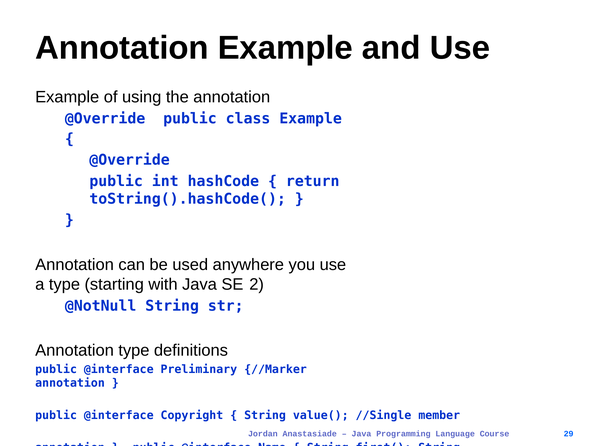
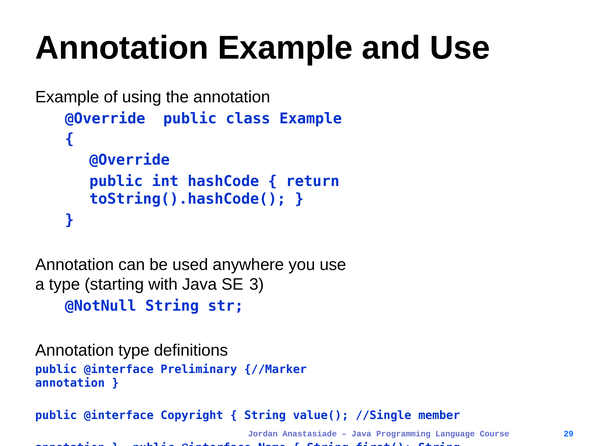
2: 2 -> 3
